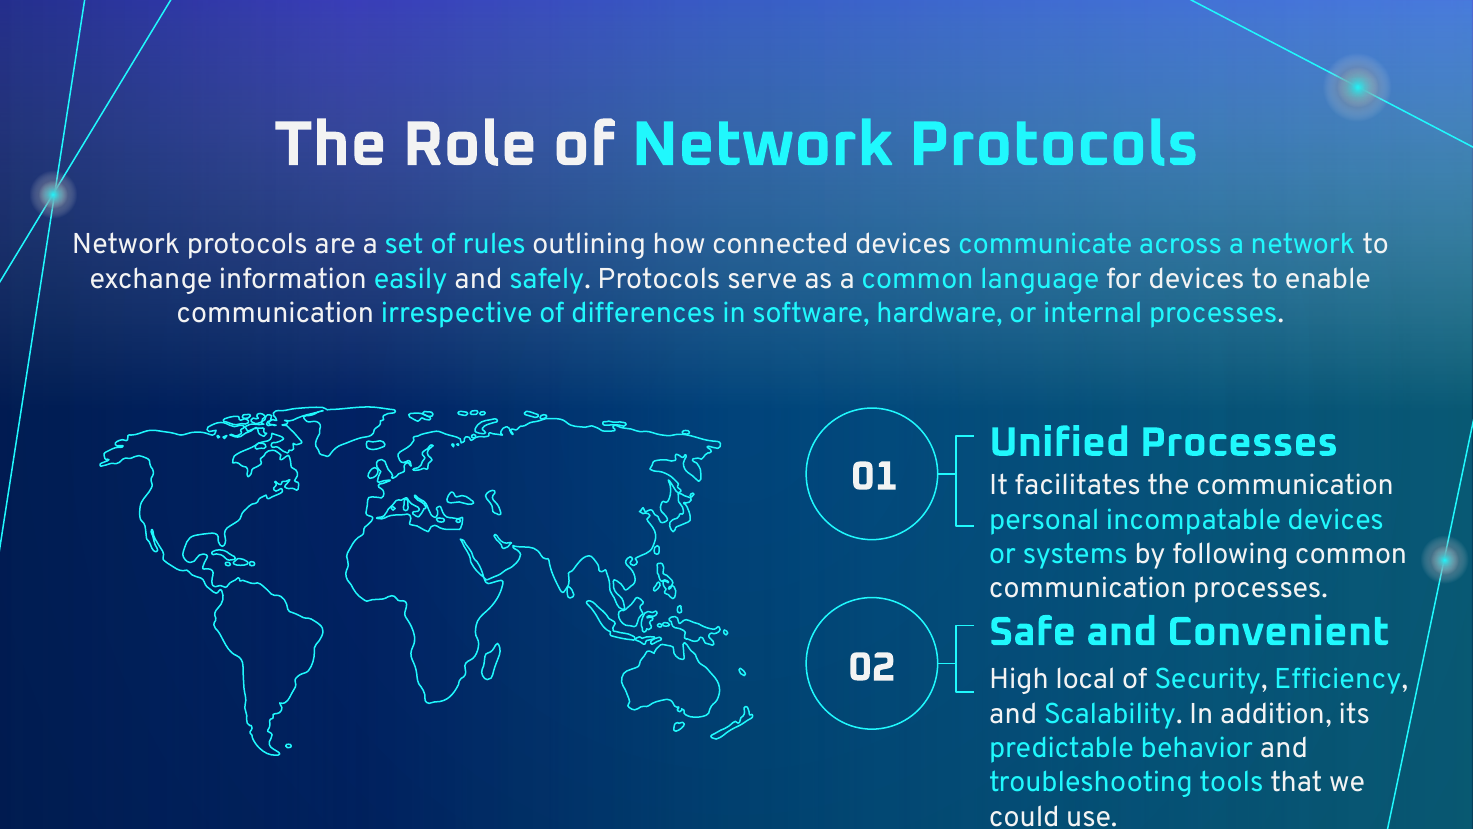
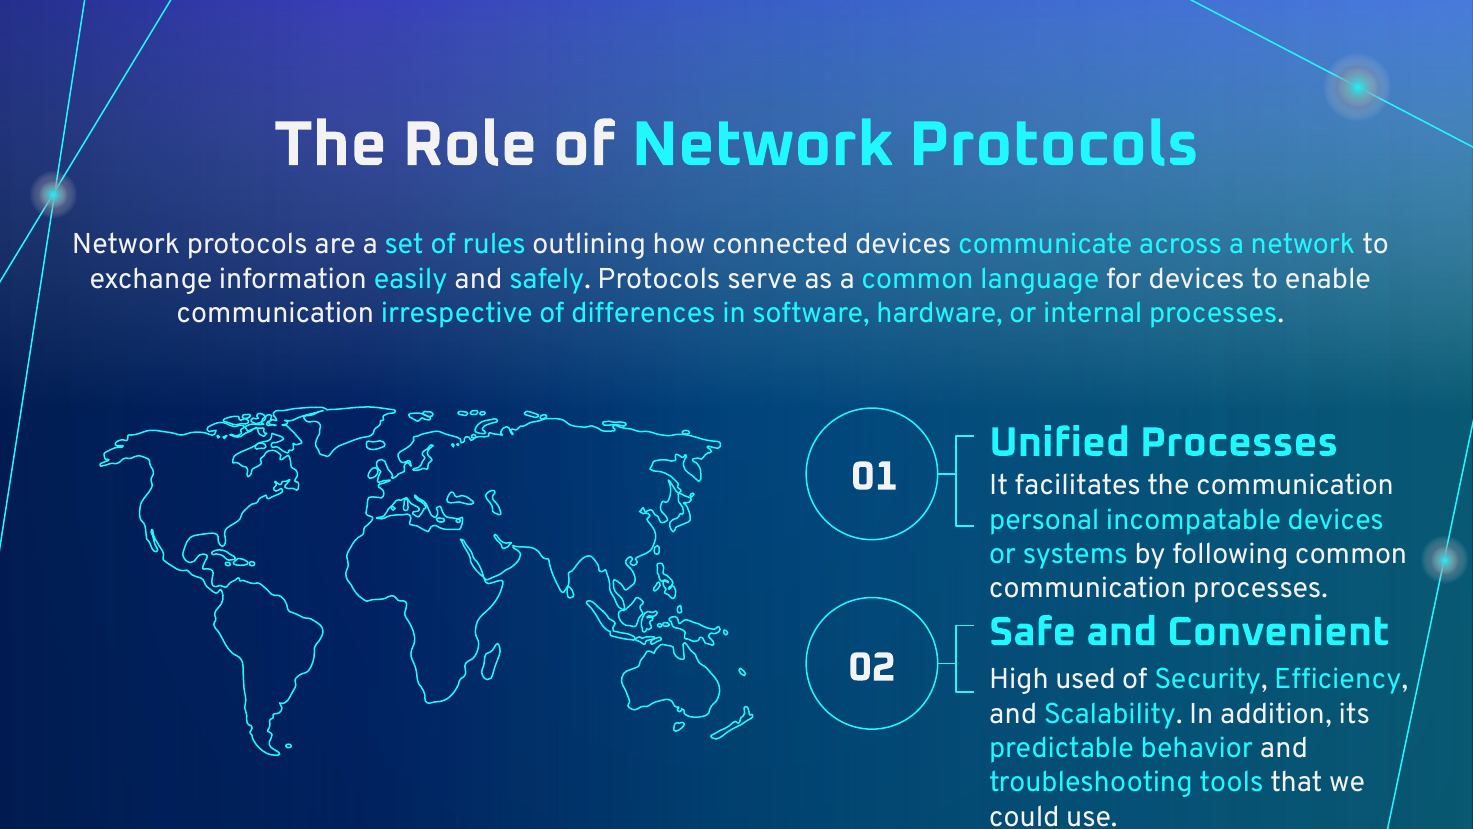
local: local -> used
